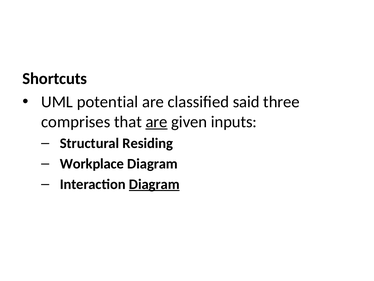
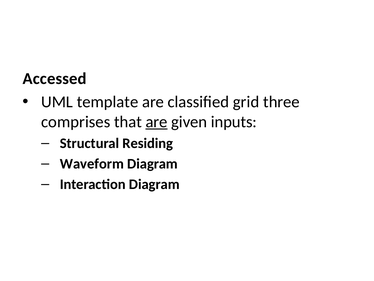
Shortcuts: Shortcuts -> Accessed
potential: potential -> template
said: said -> grid
Workplace: Workplace -> Waveform
Diagram at (154, 184) underline: present -> none
